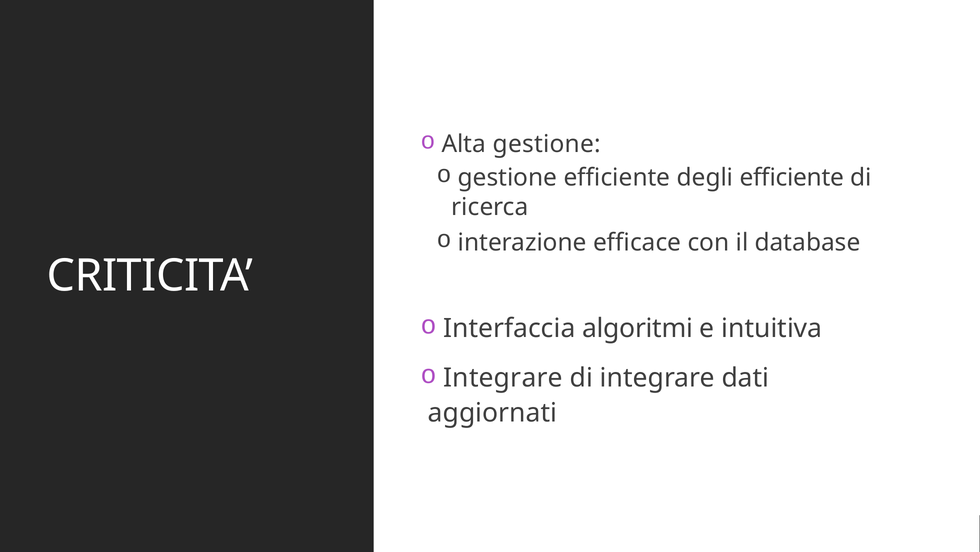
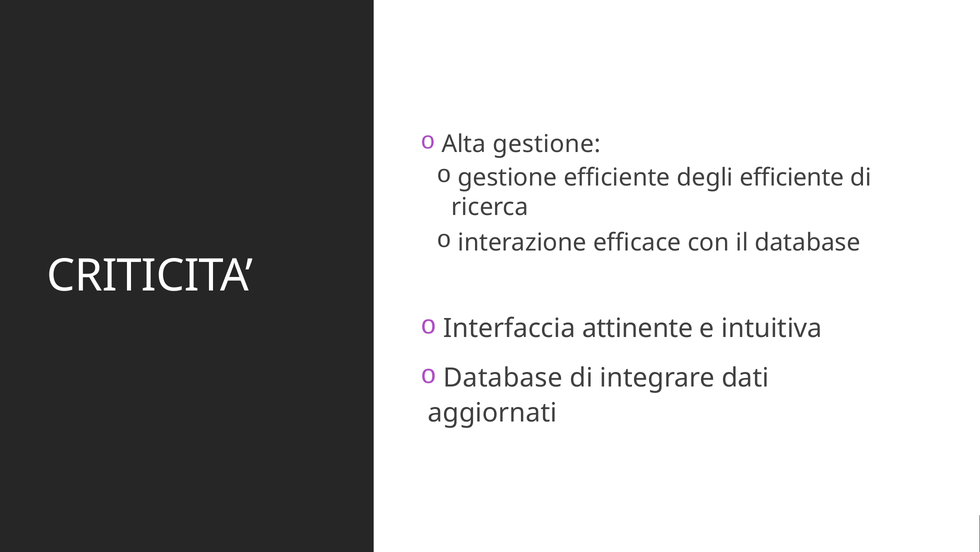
algoritmi: algoritmi -> attinente
Integrare at (503, 378): Integrare -> Database
